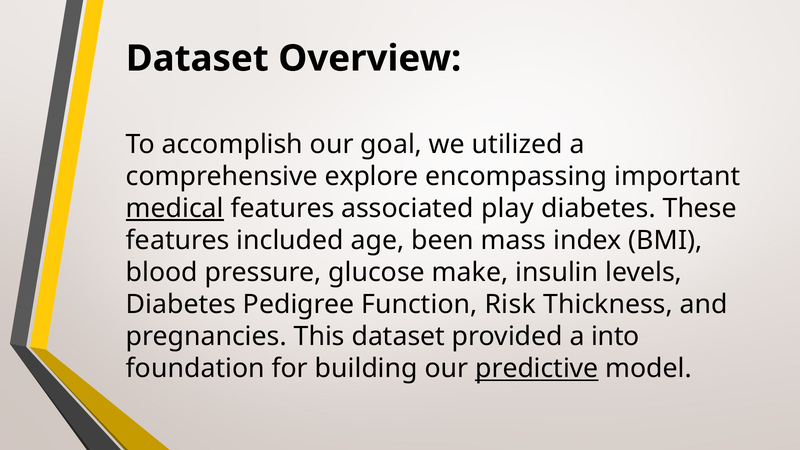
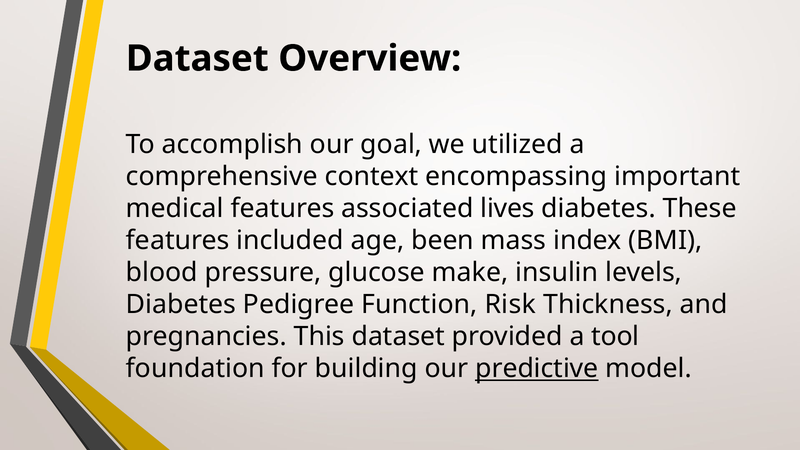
explore: explore -> context
medical underline: present -> none
play: play -> lives
into: into -> tool
